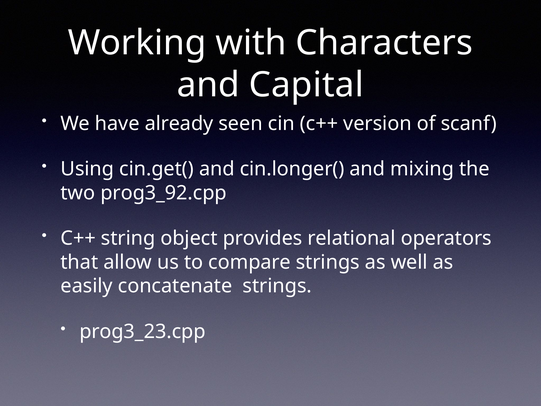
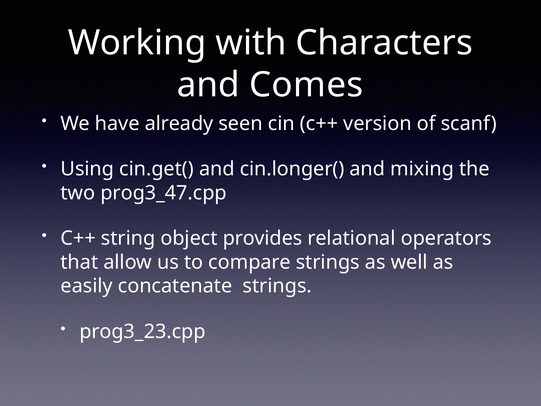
Capital: Capital -> Comes
prog3_92.cpp: prog3_92.cpp -> prog3_47.cpp
